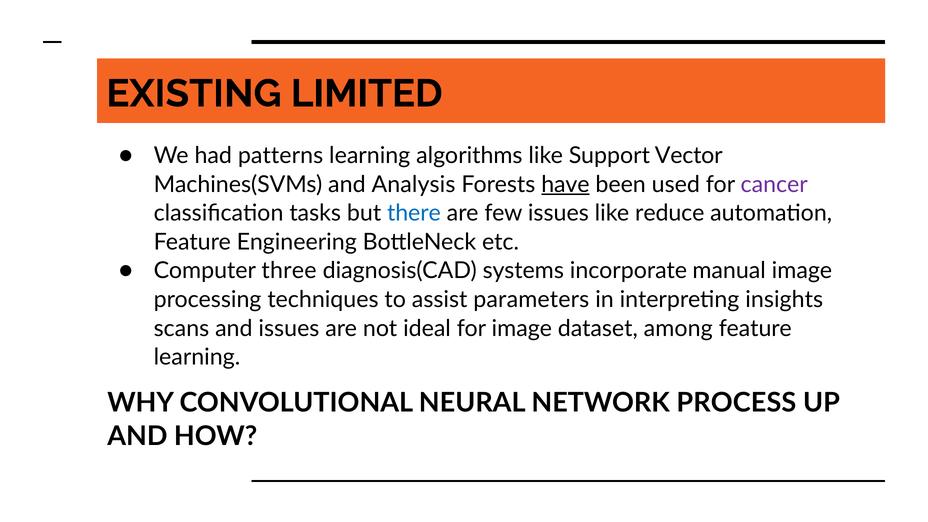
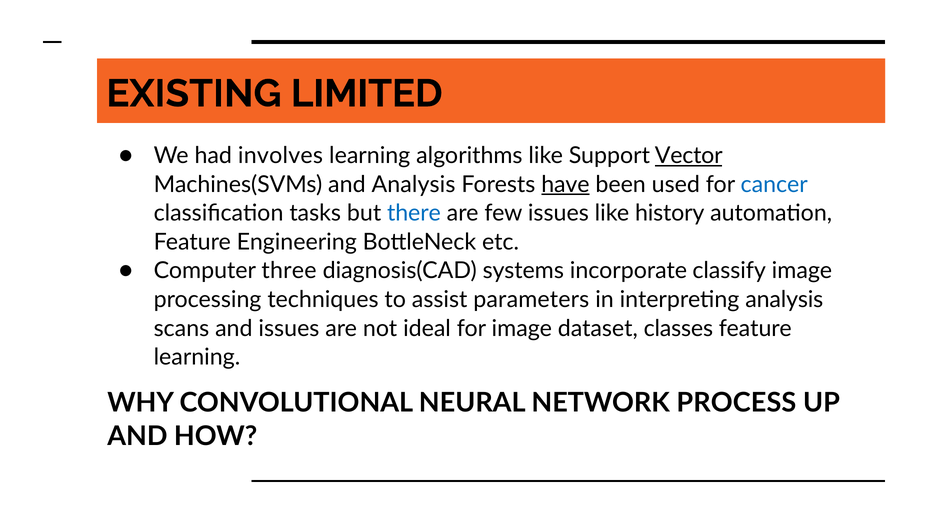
patterns: patterns -> involves
Vector underline: none -> present
cancer colour: purple -> blue
reduce: reduce -> history
manual: manual -> classify
interpreting insights: insights -> analysis
among: among -> classes
